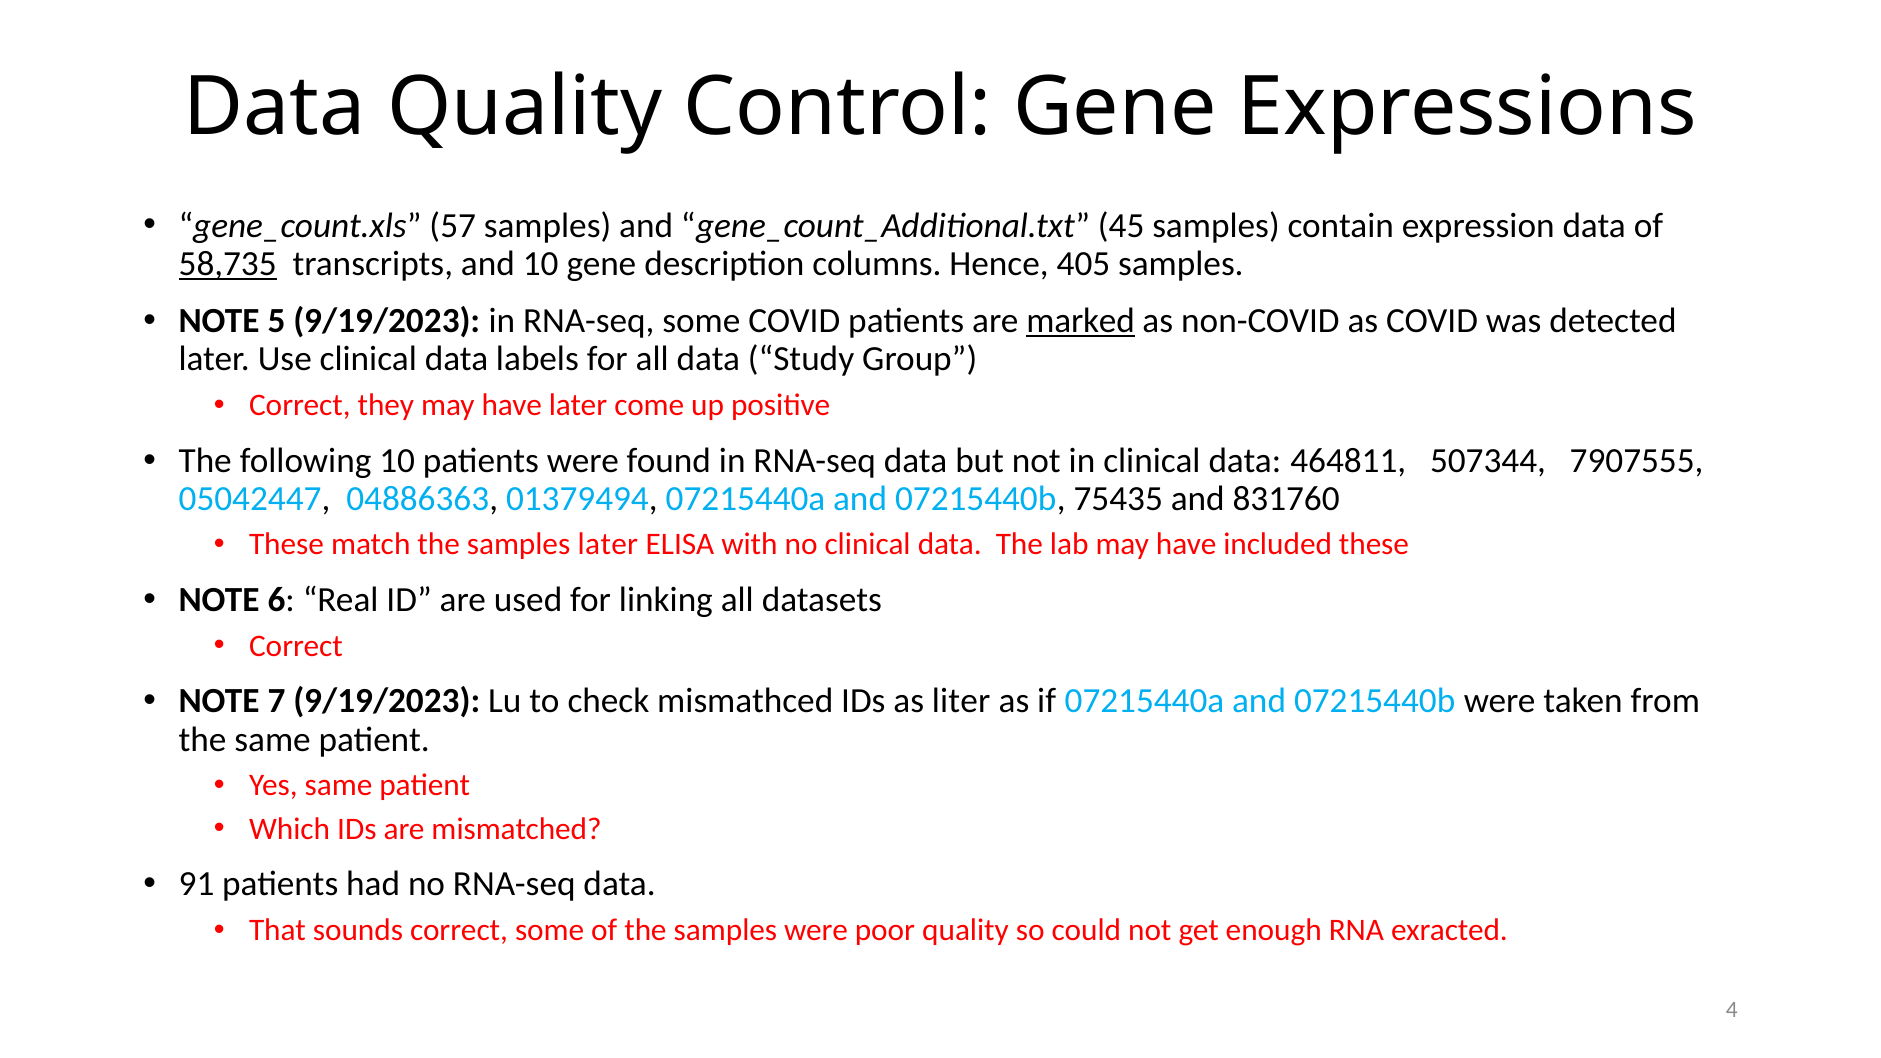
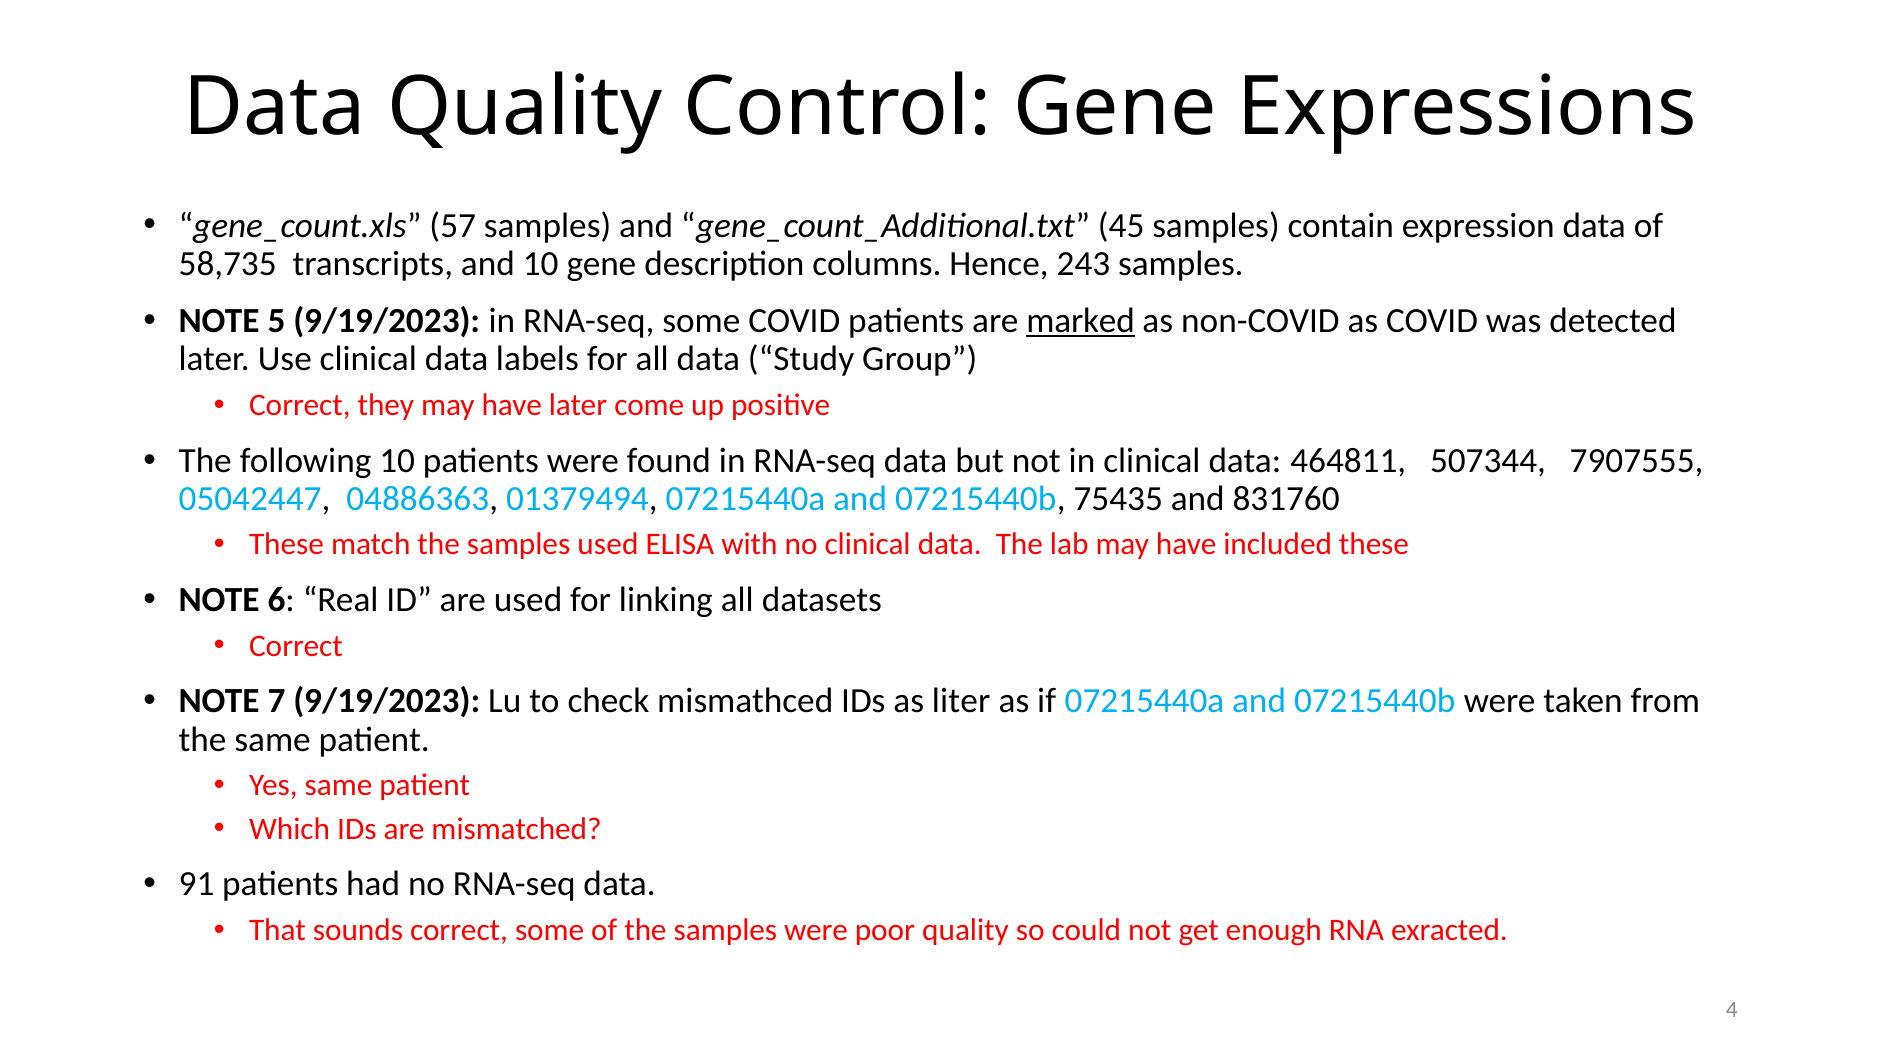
58,735 underline: present -> none
405: 405 -> 243
samples later: later -> used
